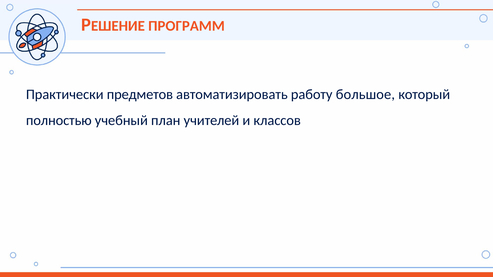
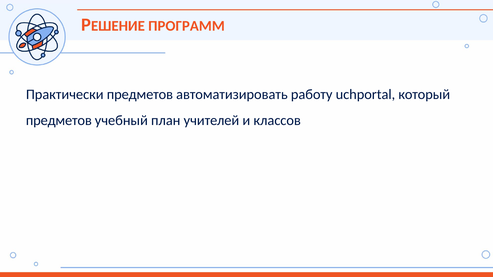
большое: большое -> uchportal
полностью at (59, 121): полностью -> предметов
